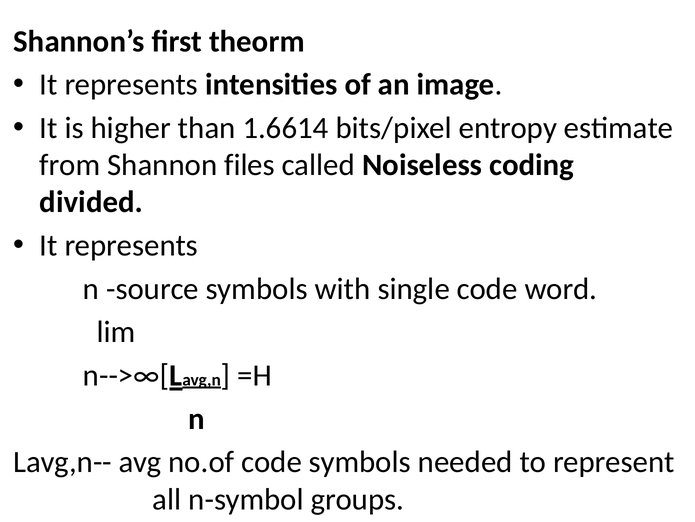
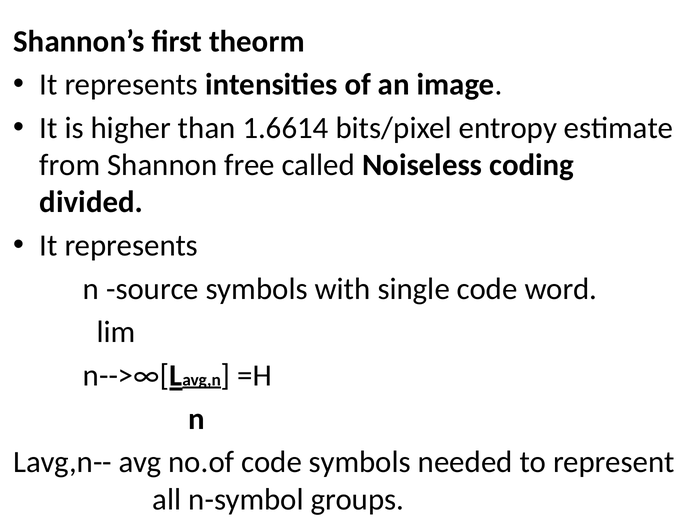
files: files -> free
